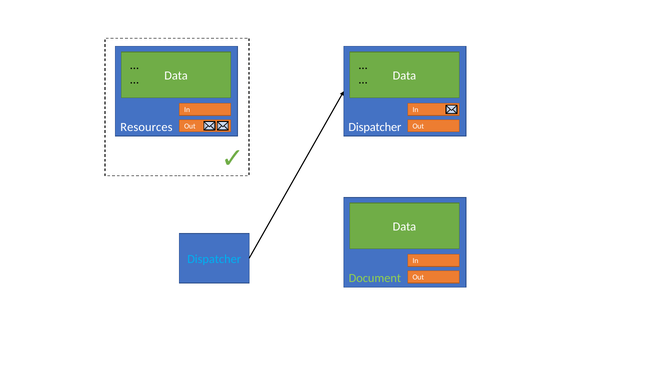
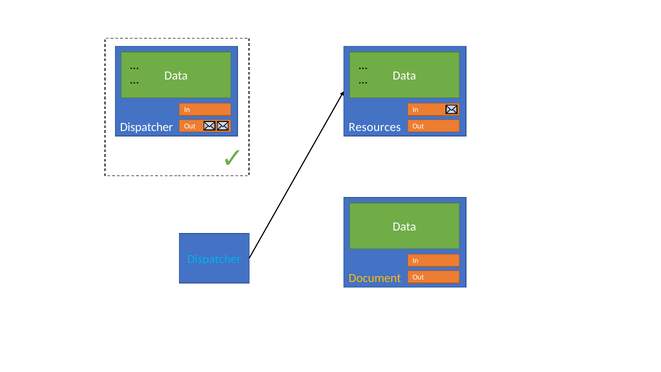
Resources at (146, 127): Resources -> Dispatcher
Out Dispatcher: Dispatcher -> Resources
Document colour: light green -> yellow
